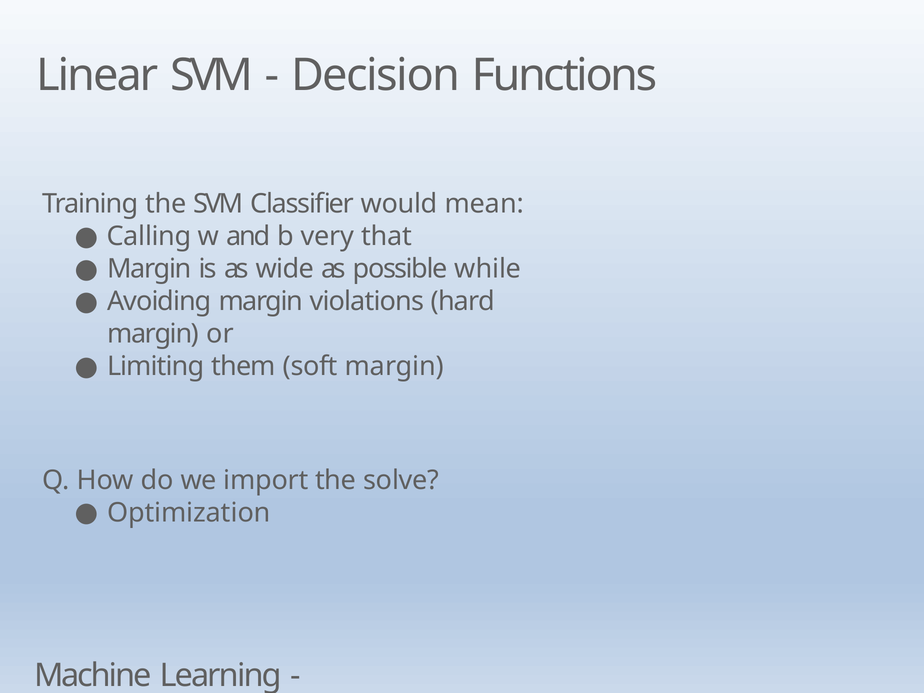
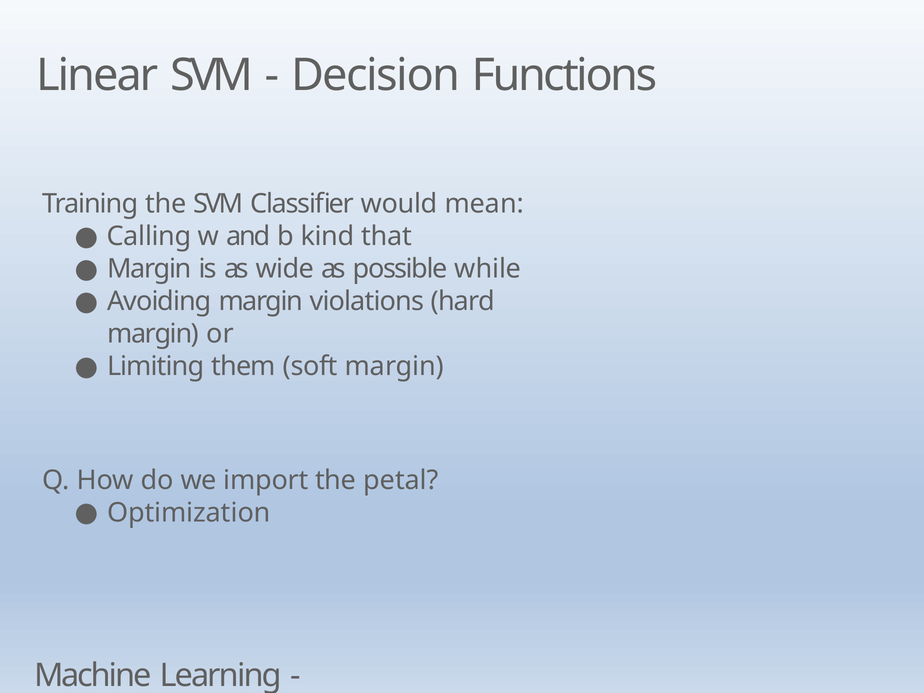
very: very -> kind
solve: solve -> petal
